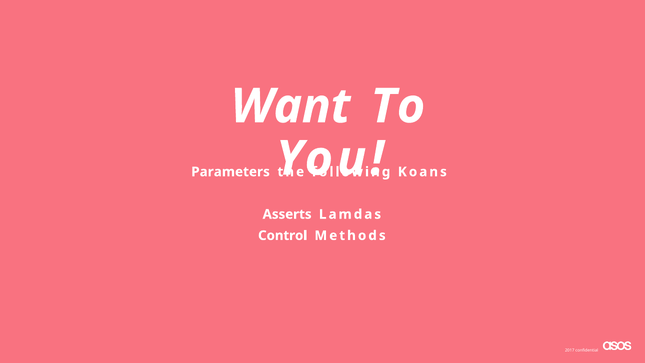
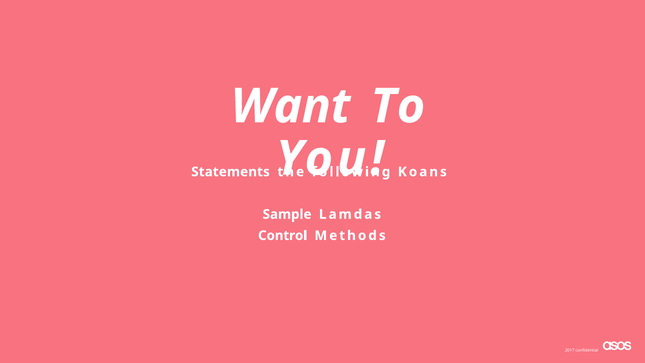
Parameters: Parameters -> Statements
Asserts: Asserts -> Sample
